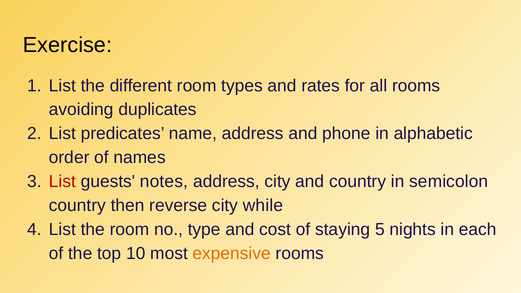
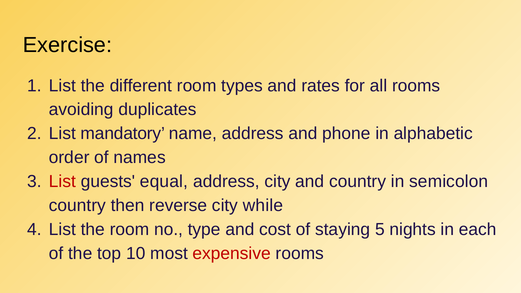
predicates: predicates -> mandatory
notes: notes -> equal
expensive colour: orange -> red
